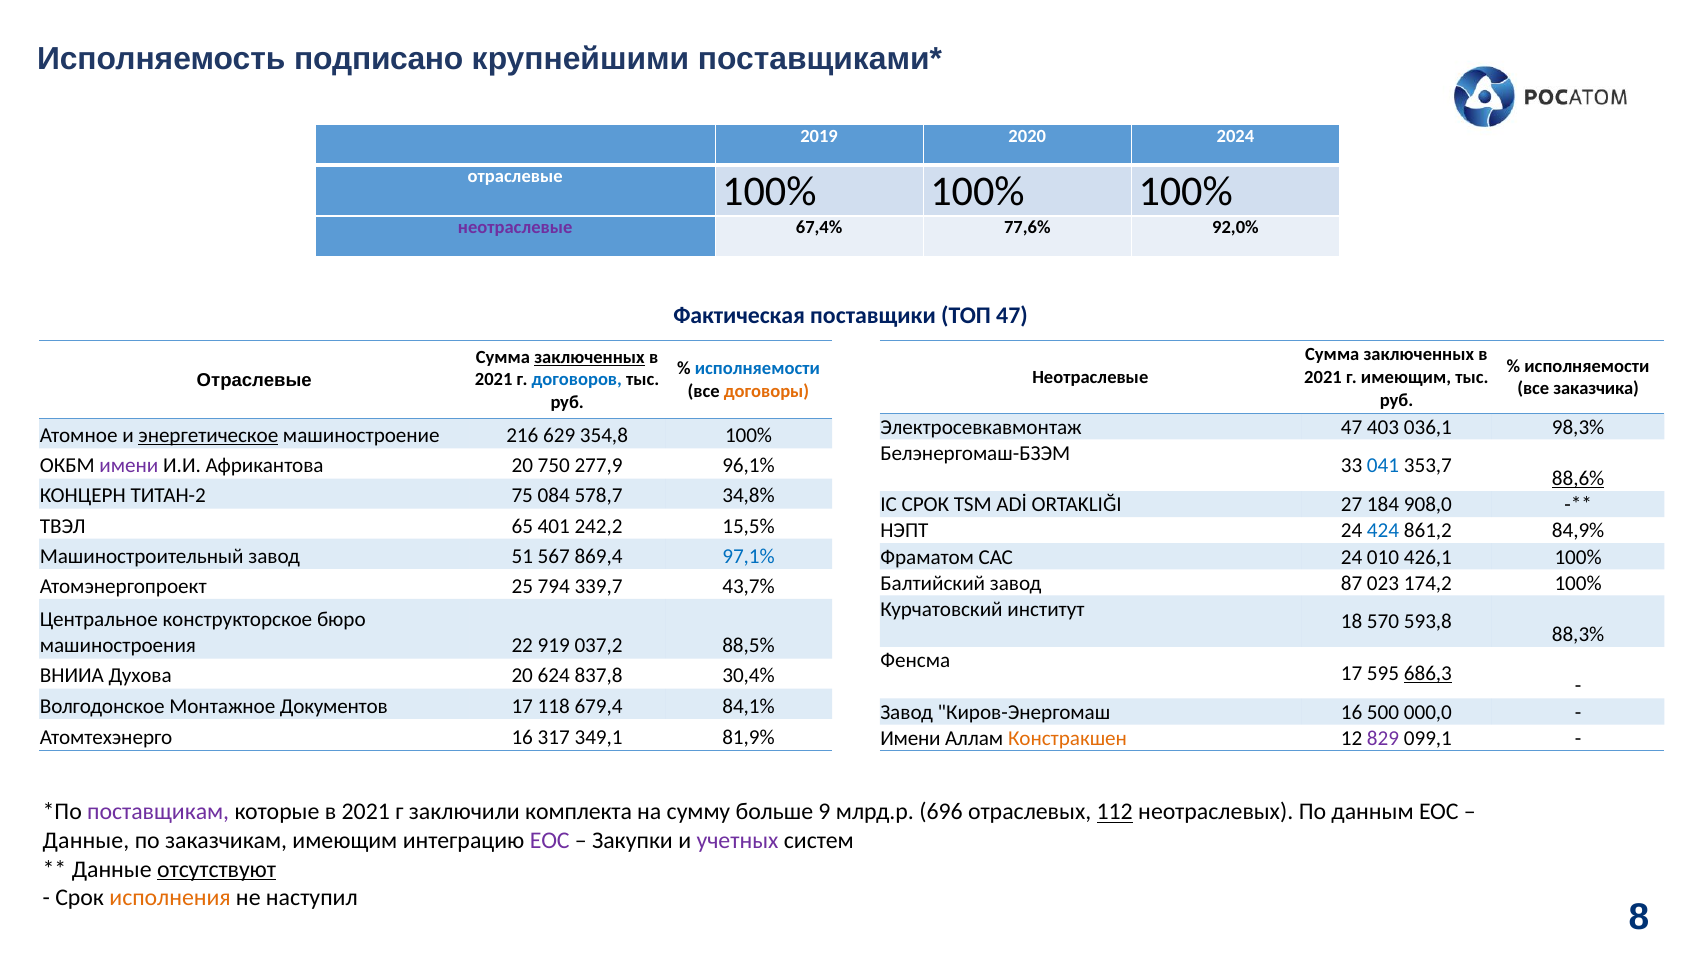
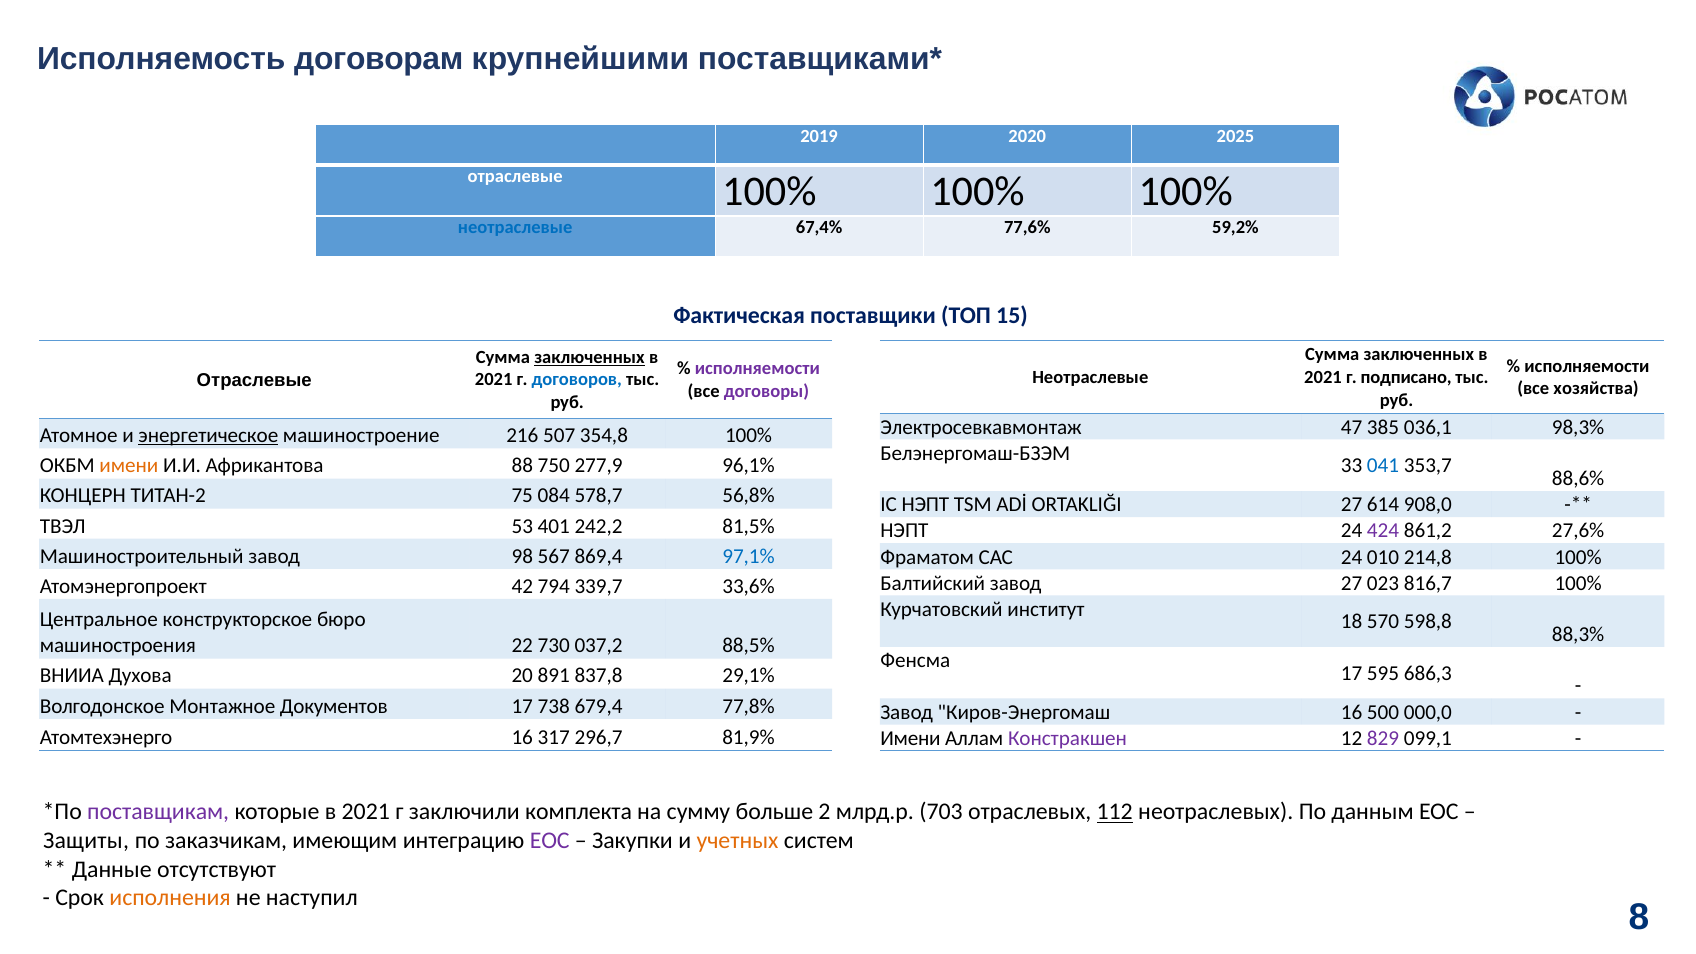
подписано: подписано -> договорам
2024: 2024 -> 2025
неотраслевые at (515, 227) colour: purple -> blue
92,0%: 92,0% -> 59,2%
ТОП 47: 47 -> 15
исполняемости at (757, 369) colour: blue -> purple
г имеющим: имеющим -> подписано
заказчика: заказчика -> хозяйства
договоры colour: orange -> purple
403: 403 -> 385
629: 629 -> 507
имени at (129, 466) colour: purple -> orange
Африкантова 20: 20 -> 88
88,6% underline: present -> none
34,8%: 34,8% -> 56,8%
IC СРОК: СРОК -> НЭПТ
184: 184 -> 614
65: 65 -> 53
15,5%: 15,5% -> 81,5%
424 colour: blue -> purple
84,9%: 84,9% -> 27,6%
51: 51 -> 98
426,1: 426,1 -> 214,8
завод 87: 87 -> 27
174,2: 174,2 -> 816,7
25: 25 -> 42
43,7%: 43,7% -> 33,6%
593,8: 593,8 -> 598,8
919: 919 -> 730
686,3 underline: present -> none
624: 624 -> 891
30,4%: 30,4% -> 29,1%
118: 118 -> 738
84,1%: 84,1% -> 77,8%
349,1: 349,1 -> 296,7
Констракшен colour: orange -> purple
9: 9 -> 2
696: 696 -> 703
Данные at (86, 841): Данные -> Защиты
учетных colour: purple -> orange
отсутствуют underline: present -> none
